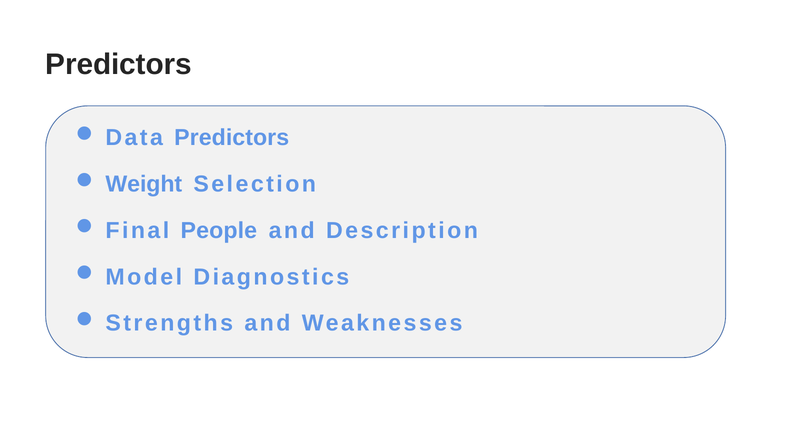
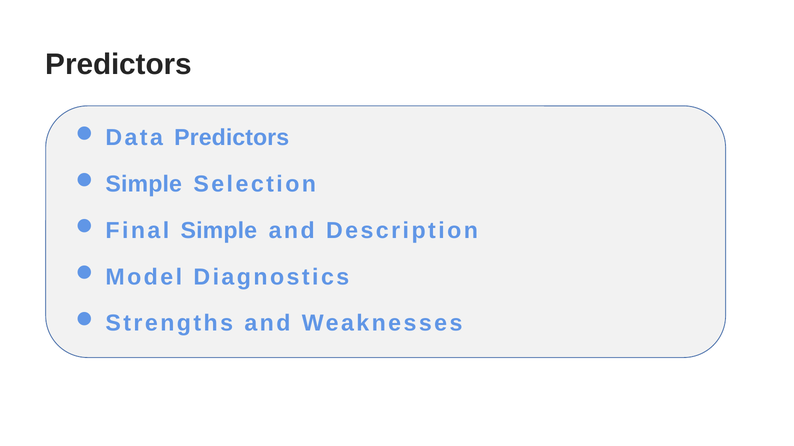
Weight at (144, 184): Weight -> Simple
Final People: People -> Simple
